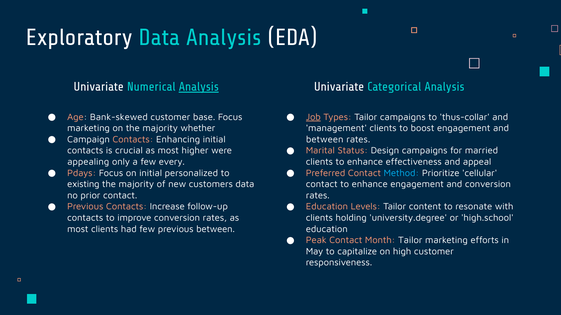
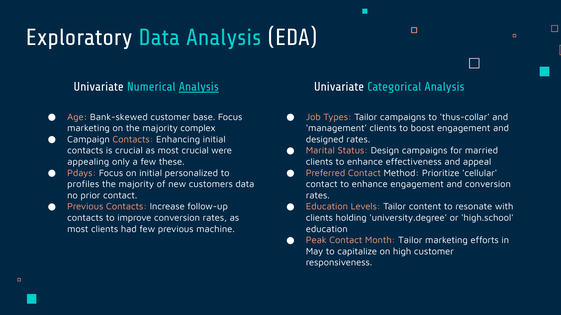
Job underline: present -> none
whether: whether -> complex
between at (325, 140): between -> designed
most higher: higher -> crucial
every: every -> these
Method colour: light blue -> white
existing: existing -> profiles
previous between: between -> machine
